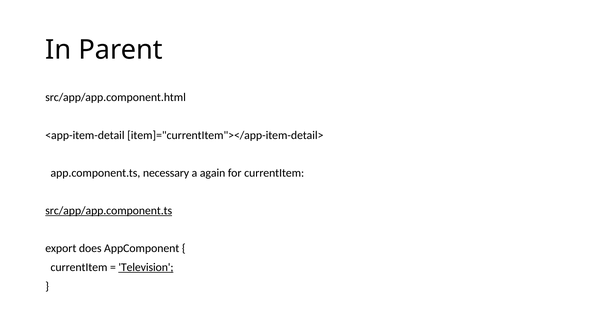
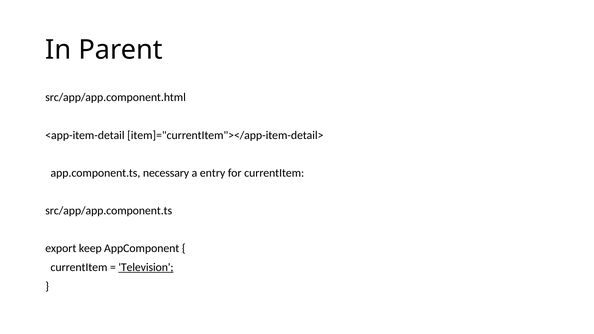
again: again -> entry
src/app/app.component.ts underline: present -> none
does: does -> keep
